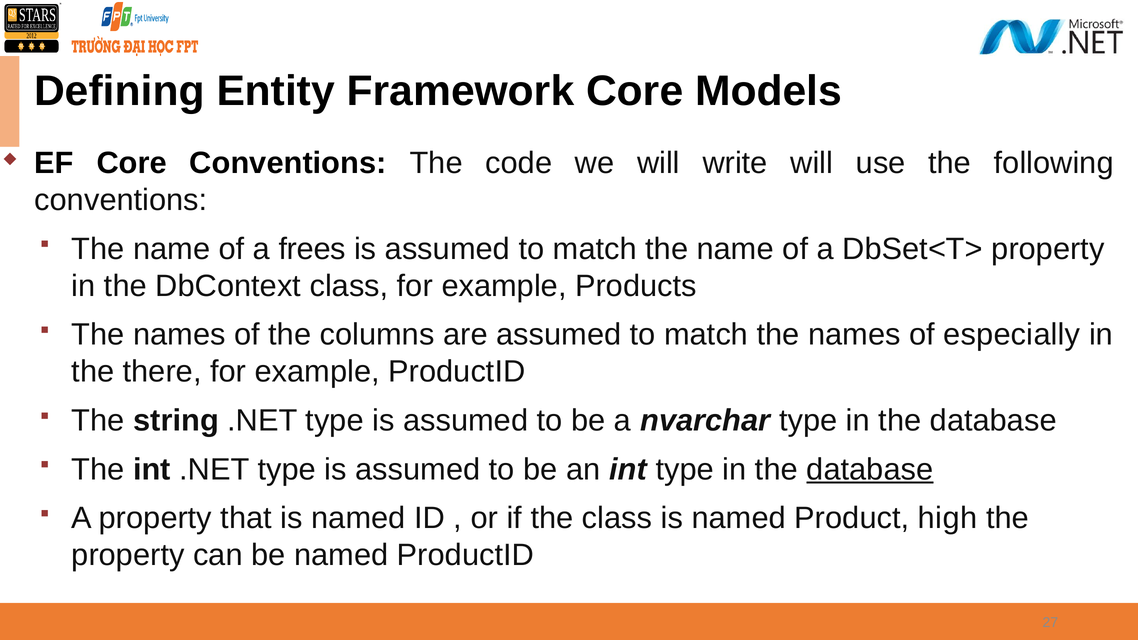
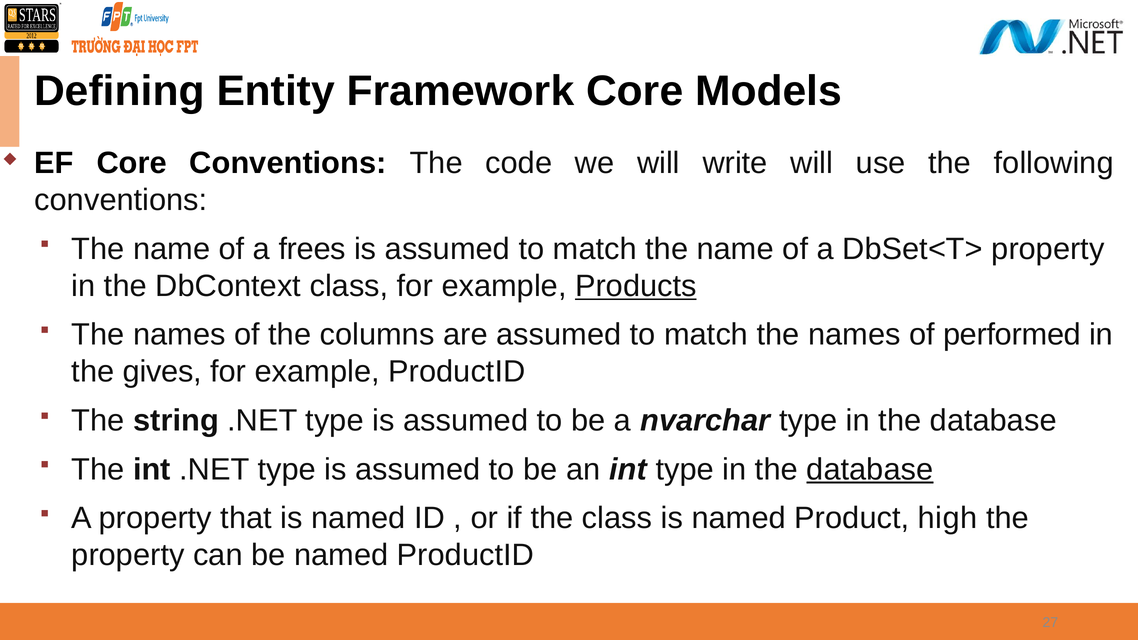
Products underline: none -> present
especially: especially -> performed
there: there -> gives
